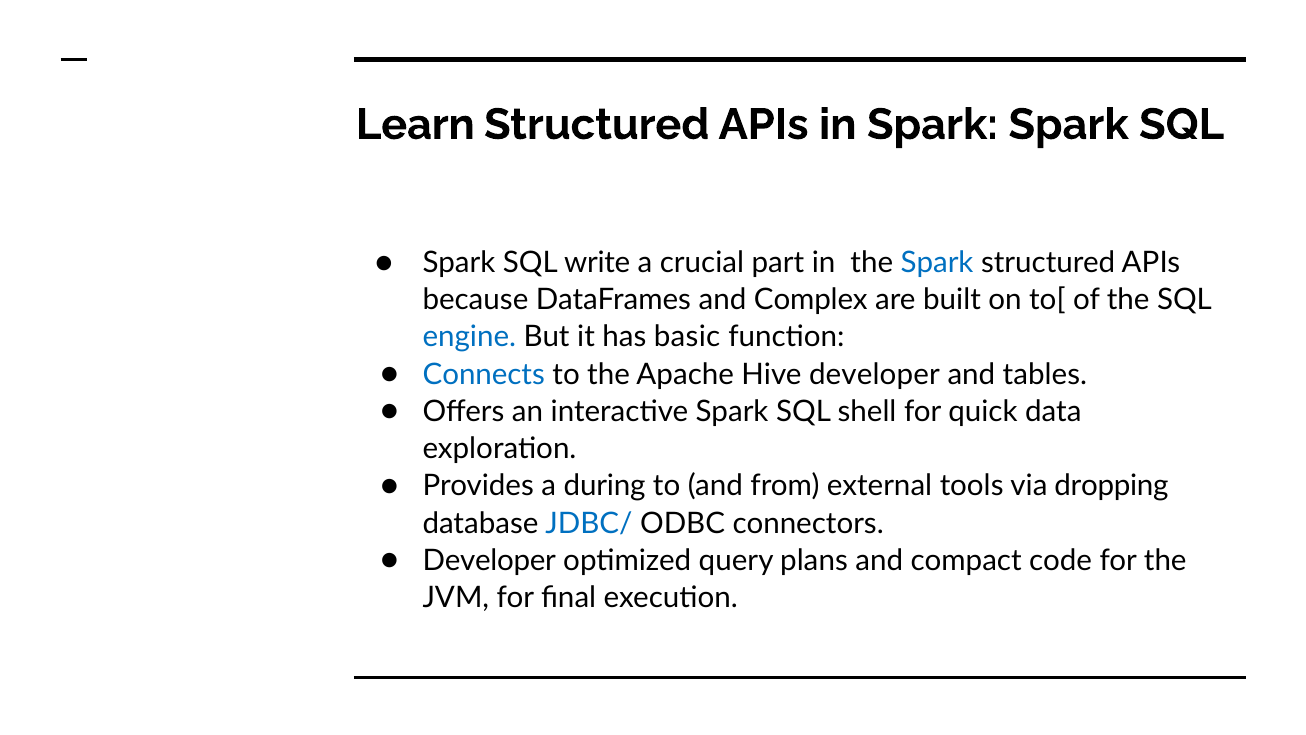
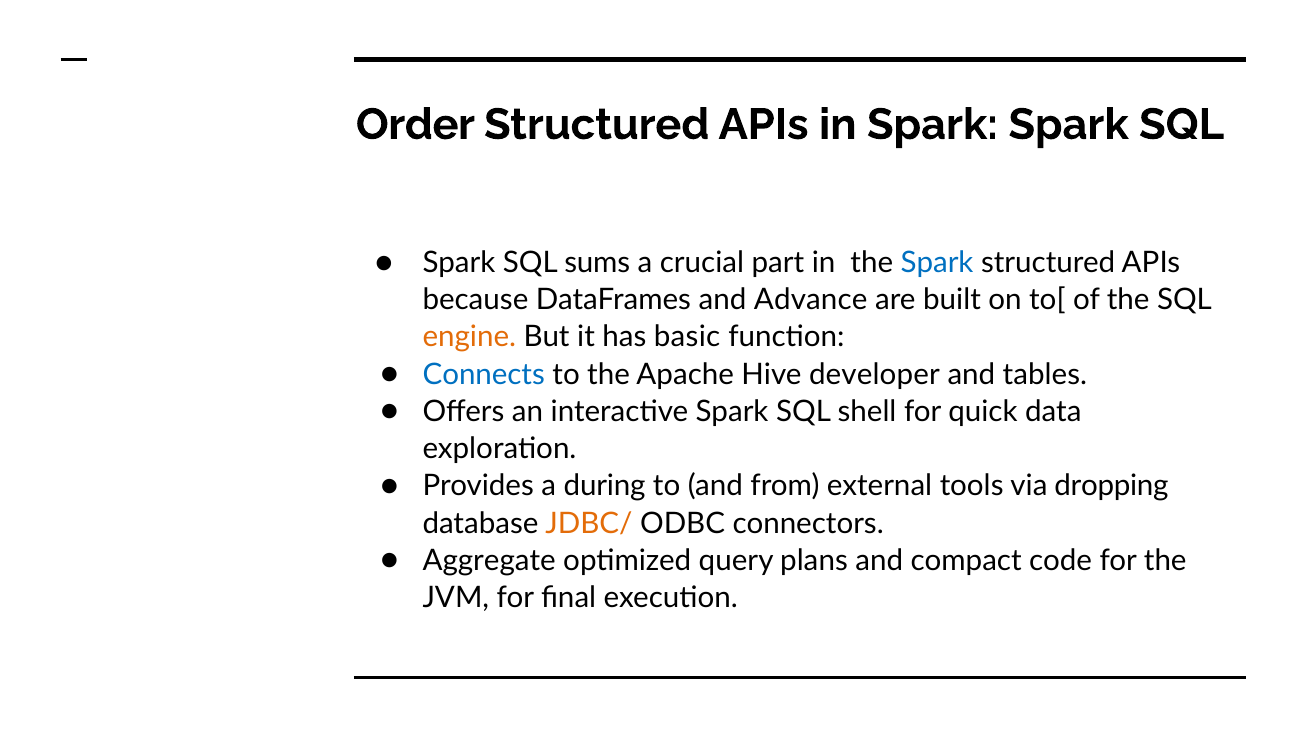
Learn: Learn -> Order
write: write -> sums
Complex: Complex -> Advance
engine colour: blue -> orange
JDBC/ colour: blue -> orange
Developer at (489, 560): Developer -> Aggregate
